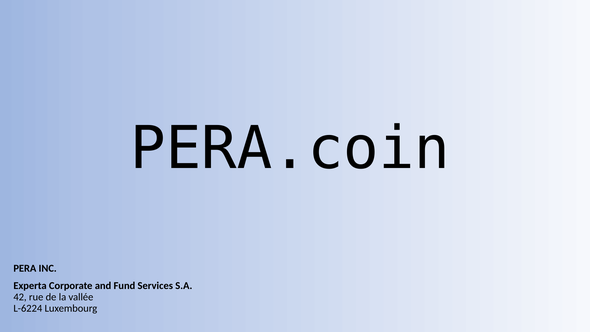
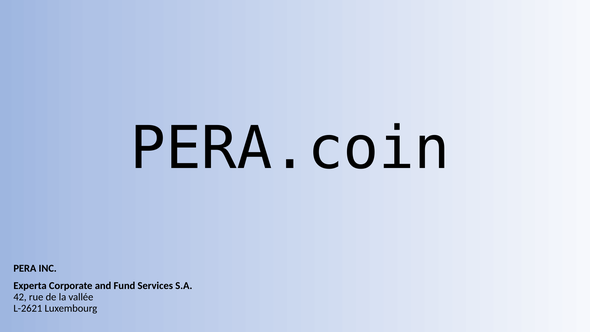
L-6224: L-6224 -> L-2621
